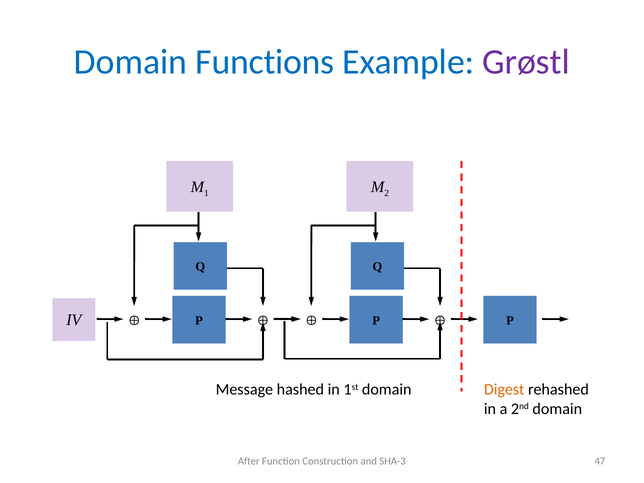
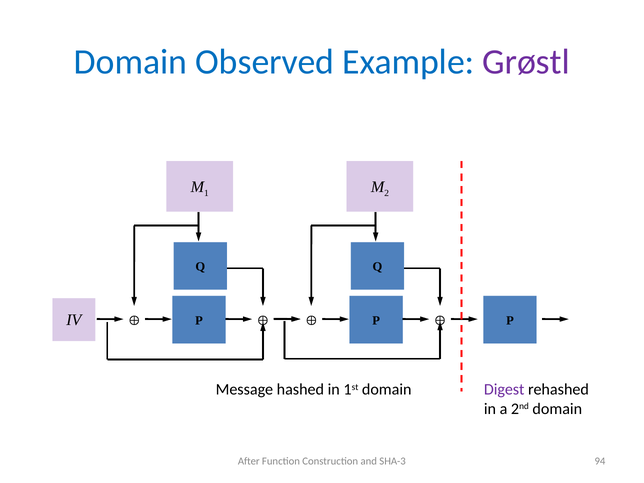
Functions: Functions -> Observed
Digest colour: orange -> purple
47: 47 -> 94
